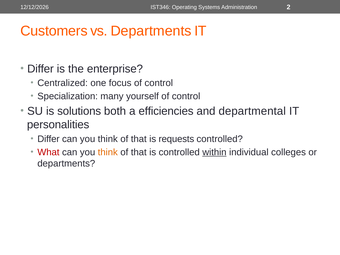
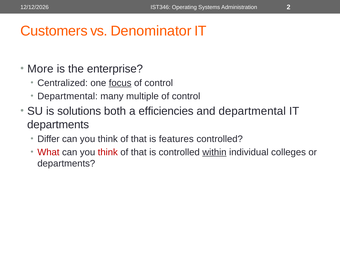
vs Departments: Departments -> Denominator
Differ at (40, 69): Differ -> More
focus underline: none -> present
Specialization at (68, 96): Specialization -> Departmental
yourself: yourself -> multiple
personalities at (58, 125): personalities -> departments
requests: requests -> features
think at (108, 152) colour: orange -> red
